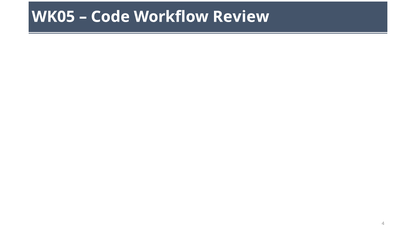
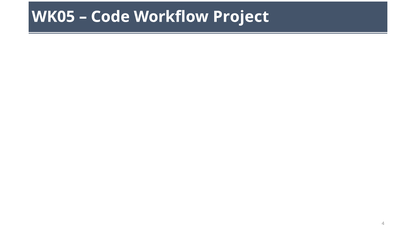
Review: Review -> Project
